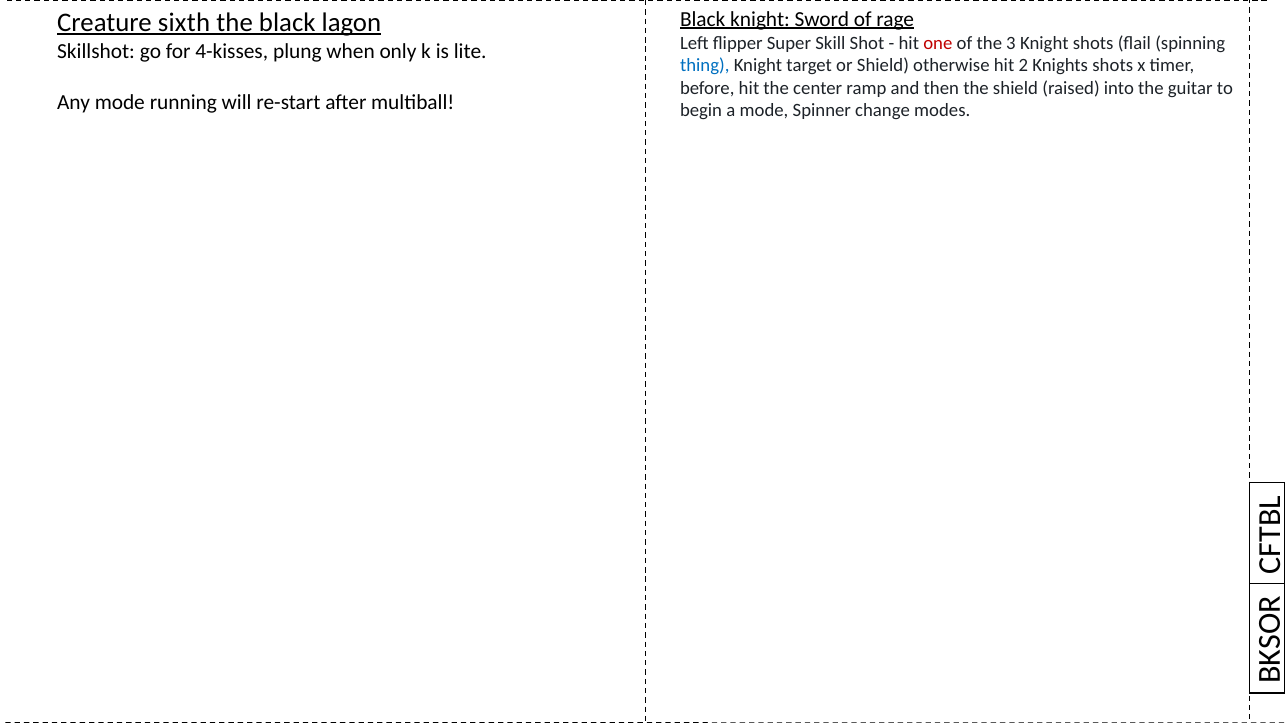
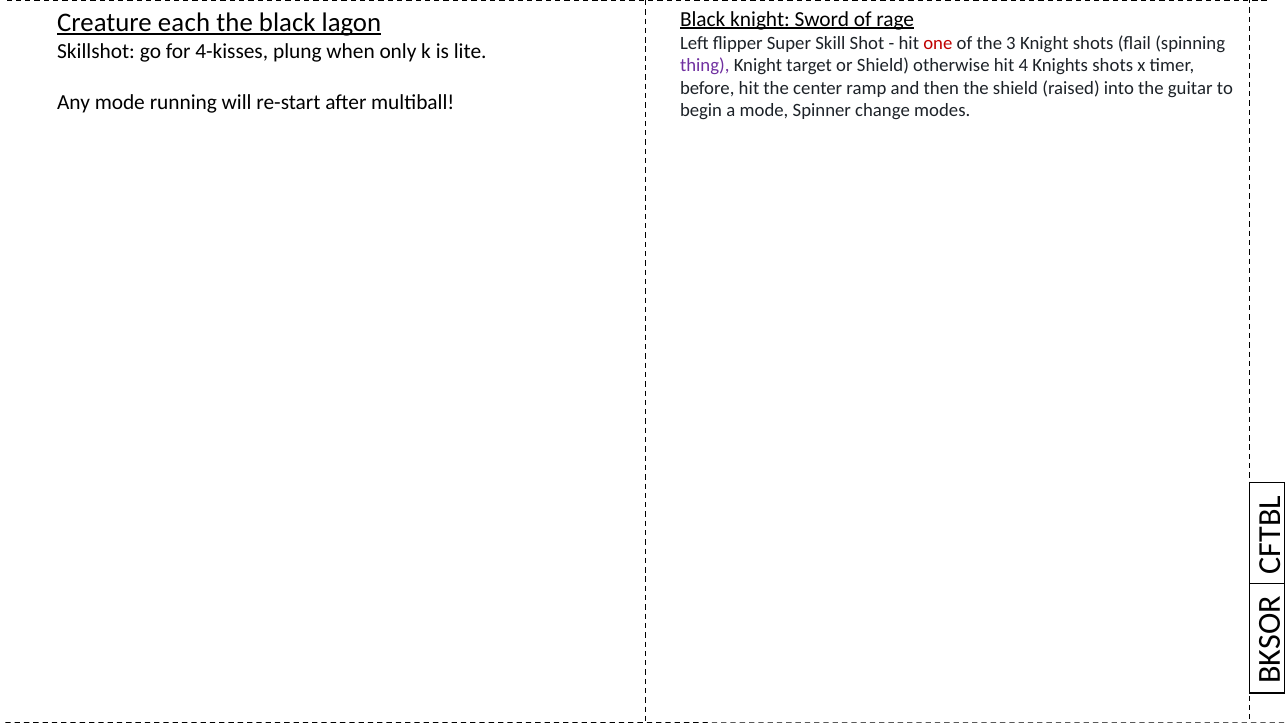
sixth: sixth -> each
thing colour: blue -> purple
2: 2 -> 4
